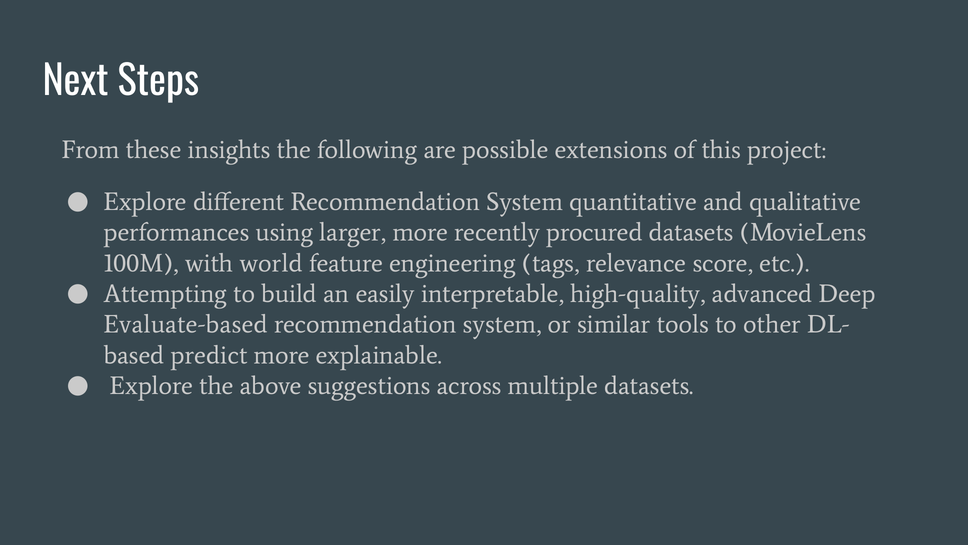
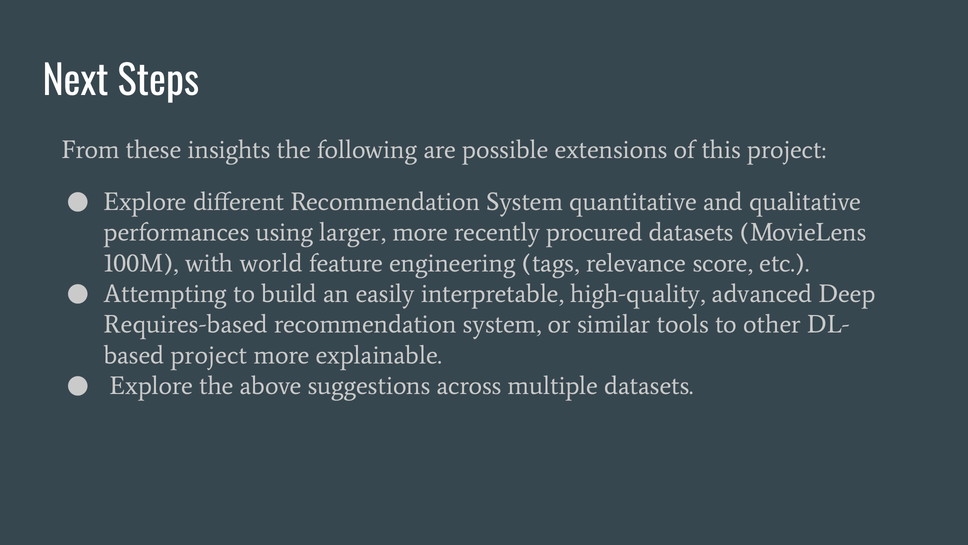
Evaluate-based: Evaluate-based -> Requires-based
predict at (209, 355): predict -> project
